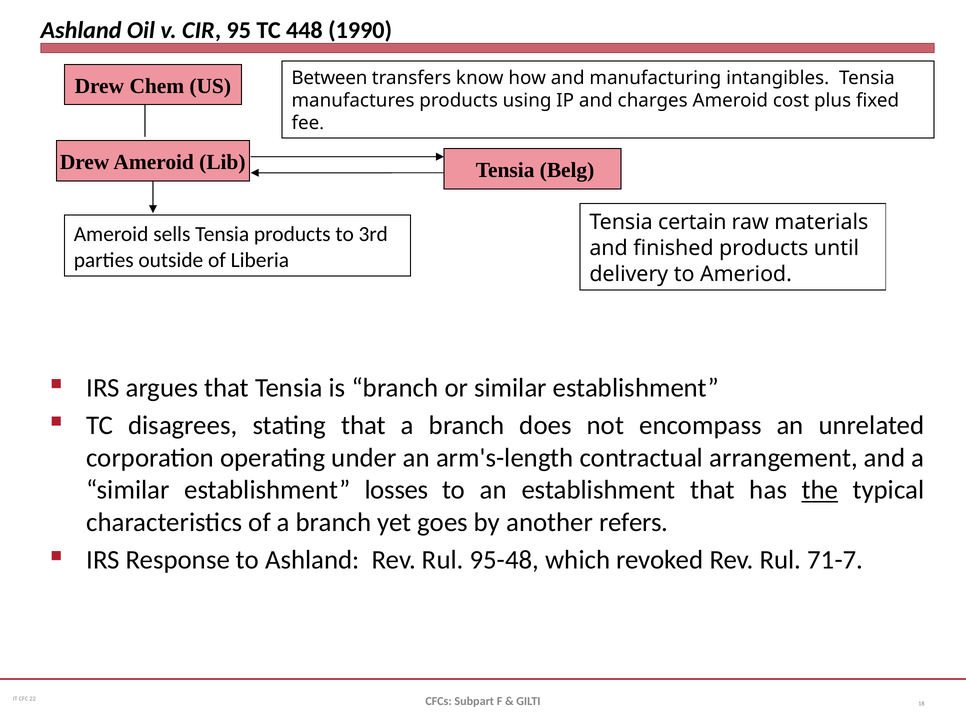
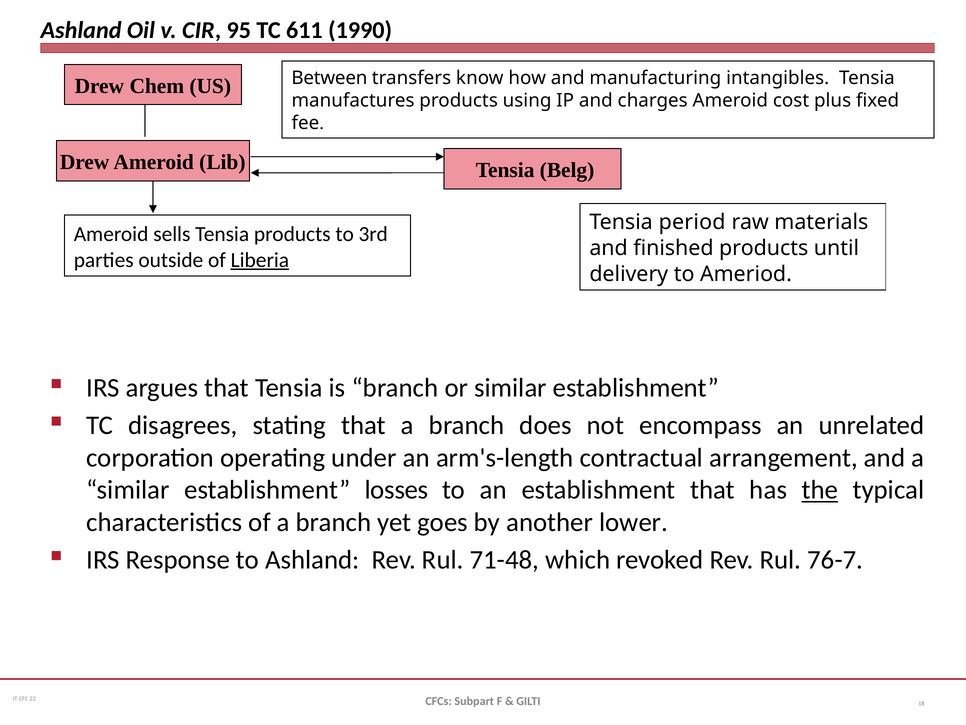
448: 448 -> 611
certain: certain -> period
Liberia underline: none -> present
refers: refers -> lower
95-48: 95-48 -> 71-48
71-7: 71-7 -> 76-7
